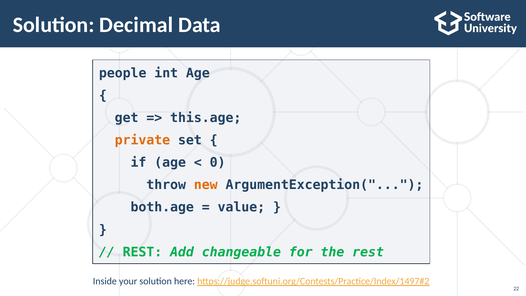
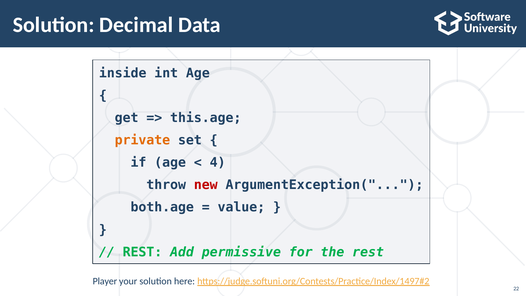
people: people -> inside
0: 0 -> 4
new colour: orange -> red
changeable: changeable -> permissive
Inside: Inside -> Player
